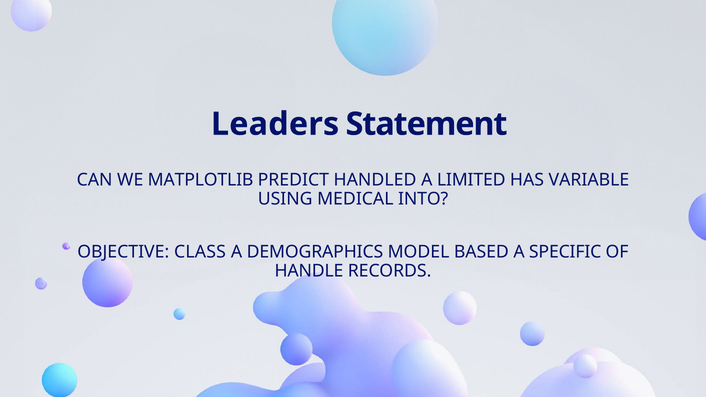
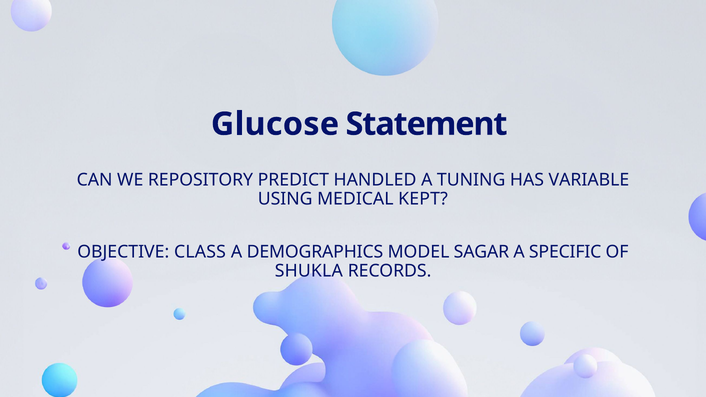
Leaders: Leaders -> Glucose
MATPLOTLIB: MATPLOTLIB -> REPOSITORY
LIMITED: LIMITED -> TUNING
INTO: INTO -> KEPT
BASED: BASED -> SAGAR
HANDLE: HANDLE -> SHUKLA
